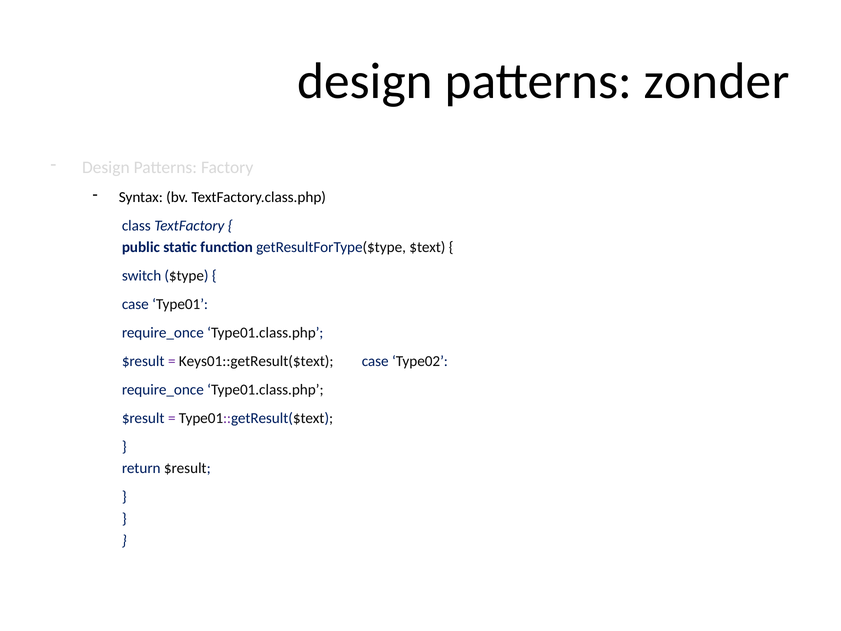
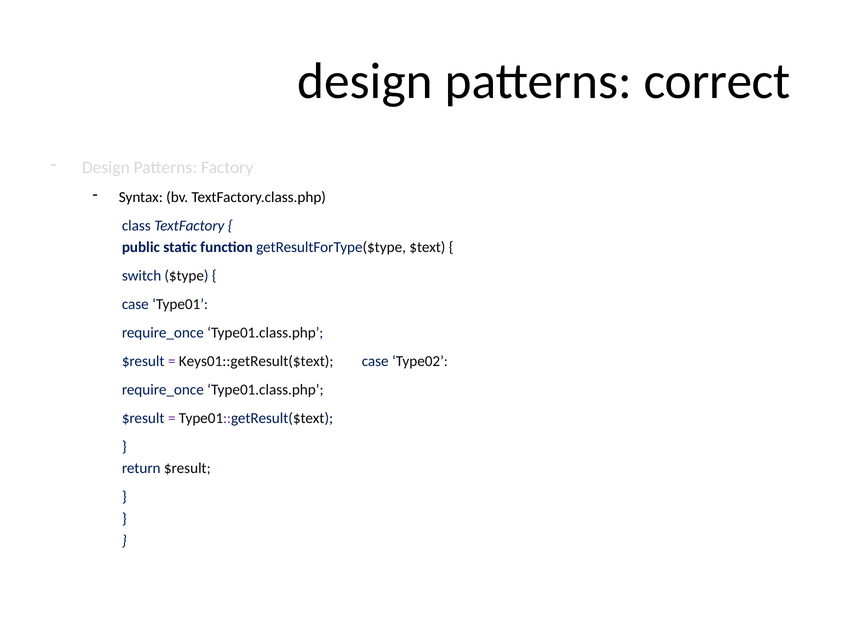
zonder: zonder -> correct
